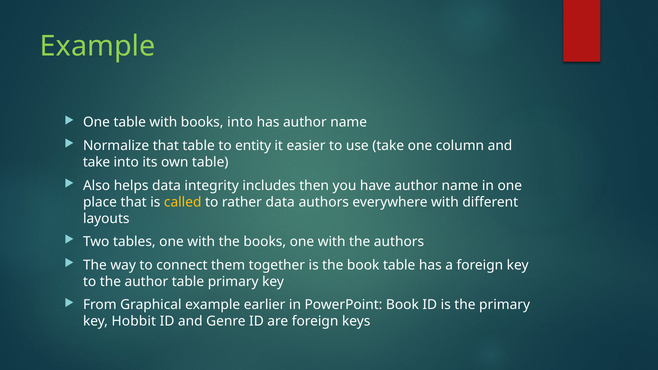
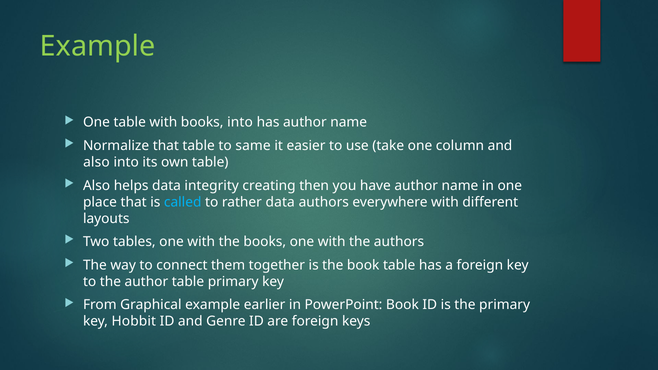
entity: entity -> same
take at (97, 162): take -> also
includes: includes -> creating
called colour: yellow -> light blue
